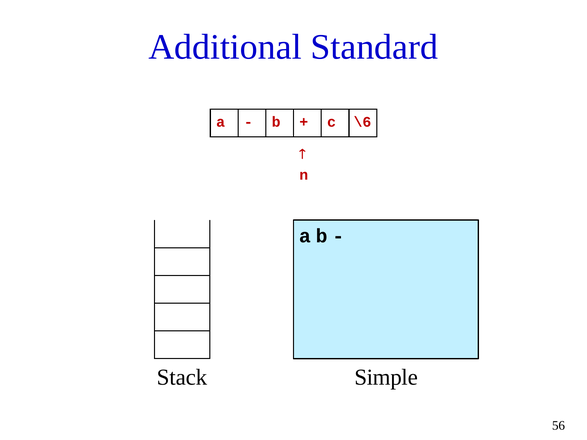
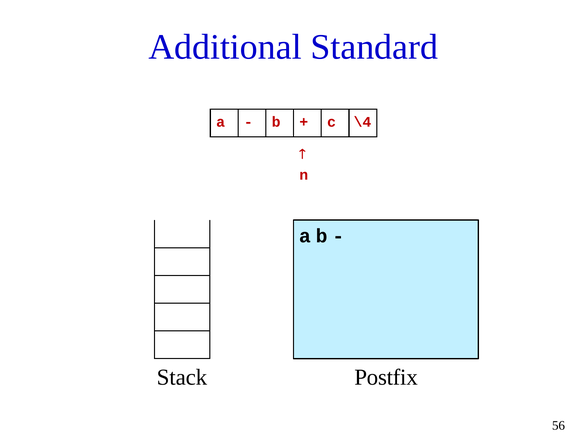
\6: \6 -> \4
Simple: Simple -> Postfix
